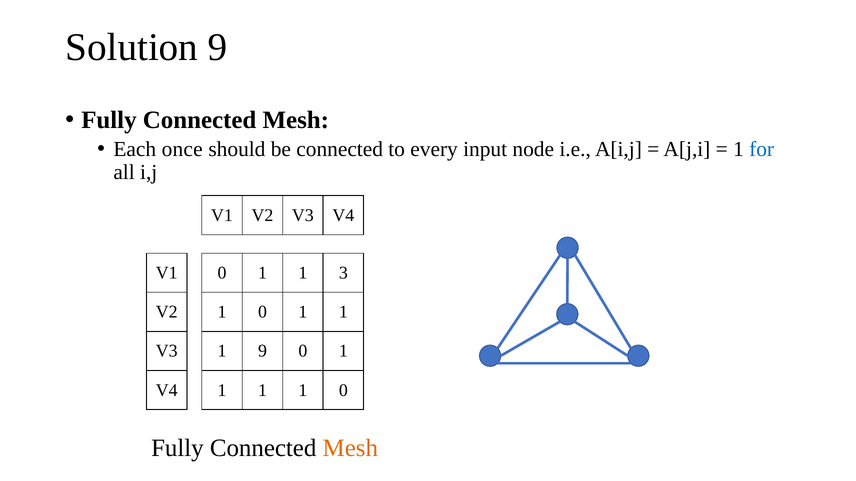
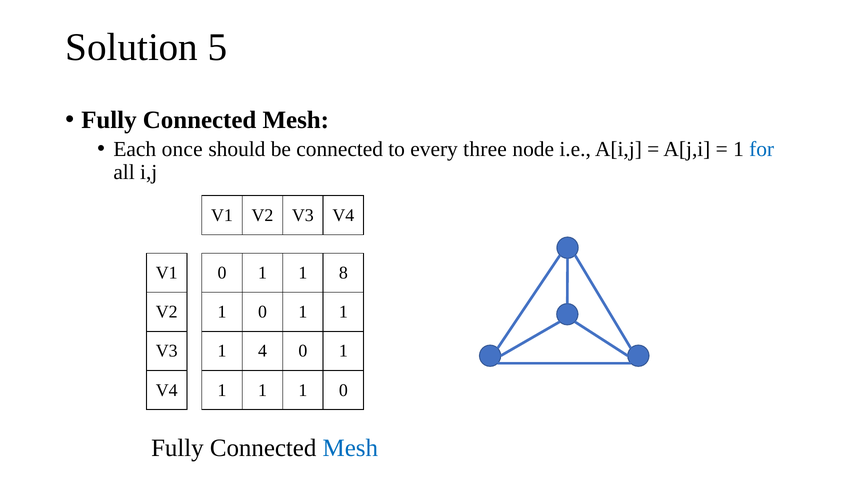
Solution 9: 9 -> 5
input: input -> three
3: 3 -> 8
1 9: 9 -> 4
Mesh at (350, 448) colour: orange -> blue
